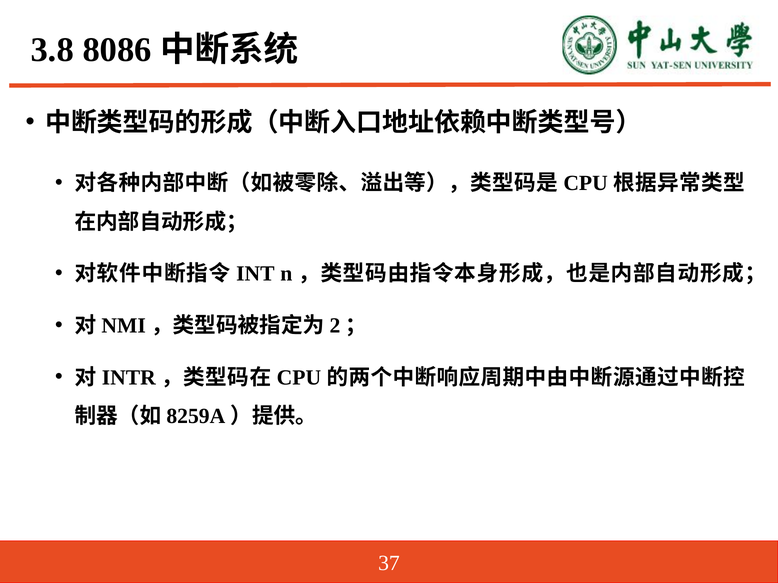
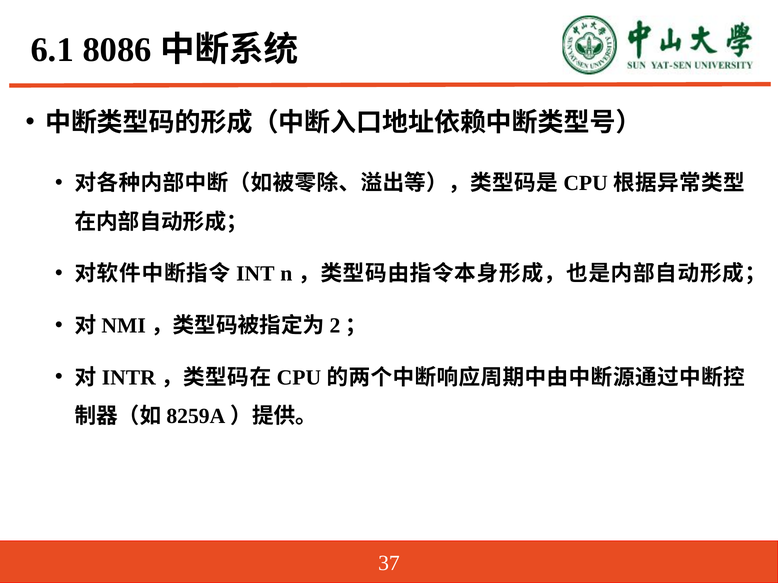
3.8: 3.8 -> 6.1
